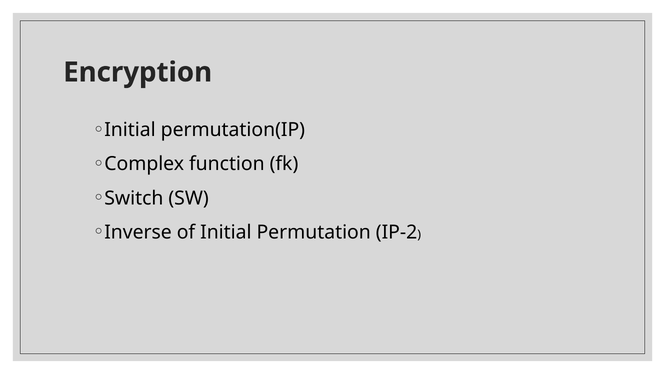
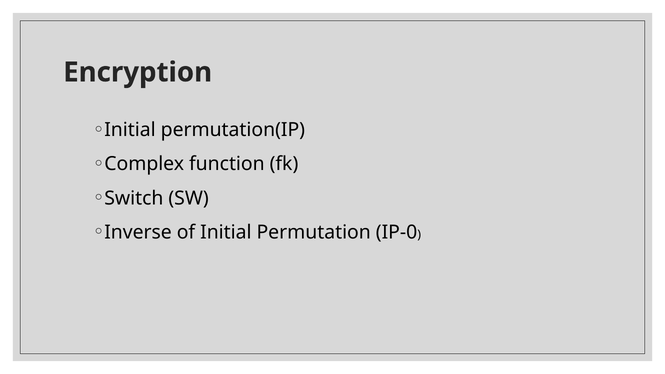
IP-2: IP-2 -> IP-0
